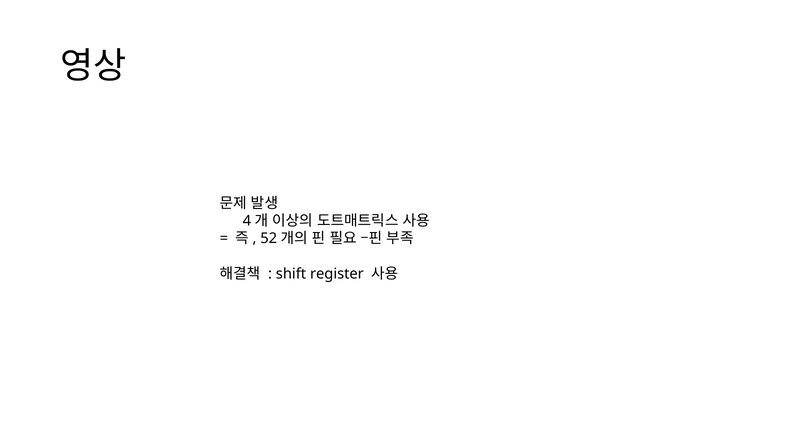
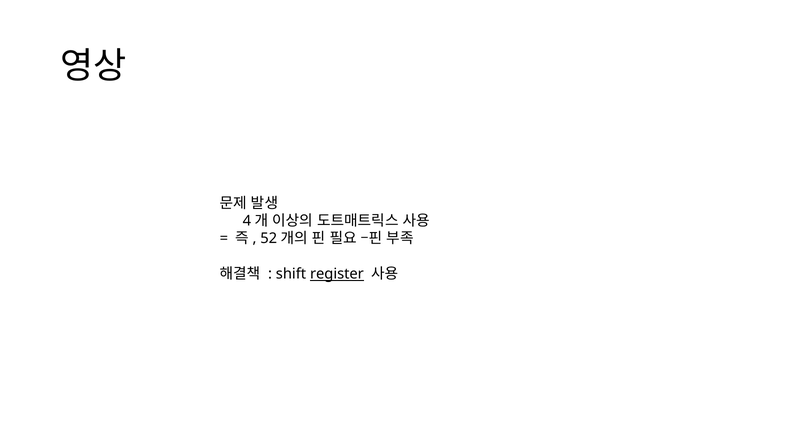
register underline: none -> present
